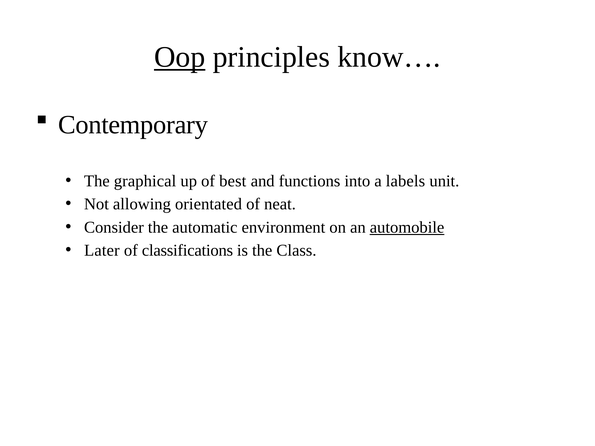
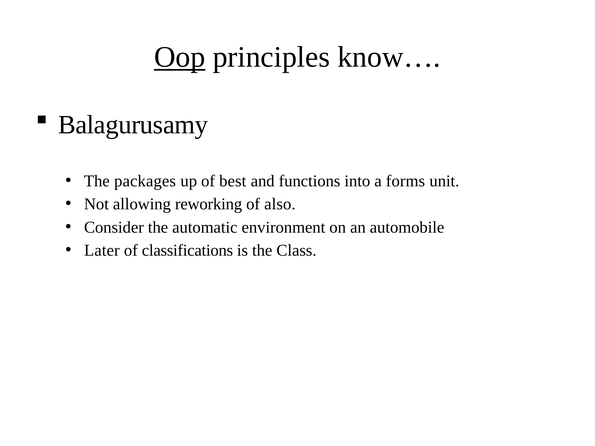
Contemporary: Contemporary -> Balagurusamy
graphical: graphical -> packages
labels: labels -> forms
orientated: orientated -> reworking
neat: neat -> also
automobile underline: present -> none
